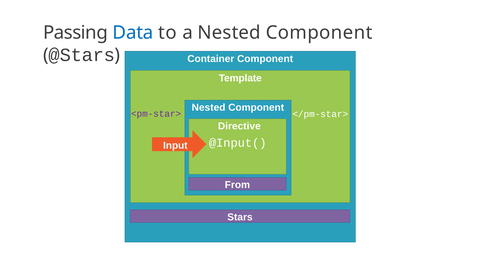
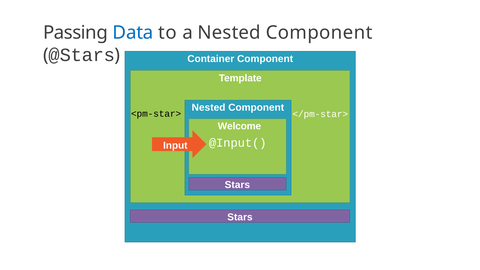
<pm-star> colour: purple -> black
Directive: Directive -> Welcome
From at (237, 185): From -> Stars
